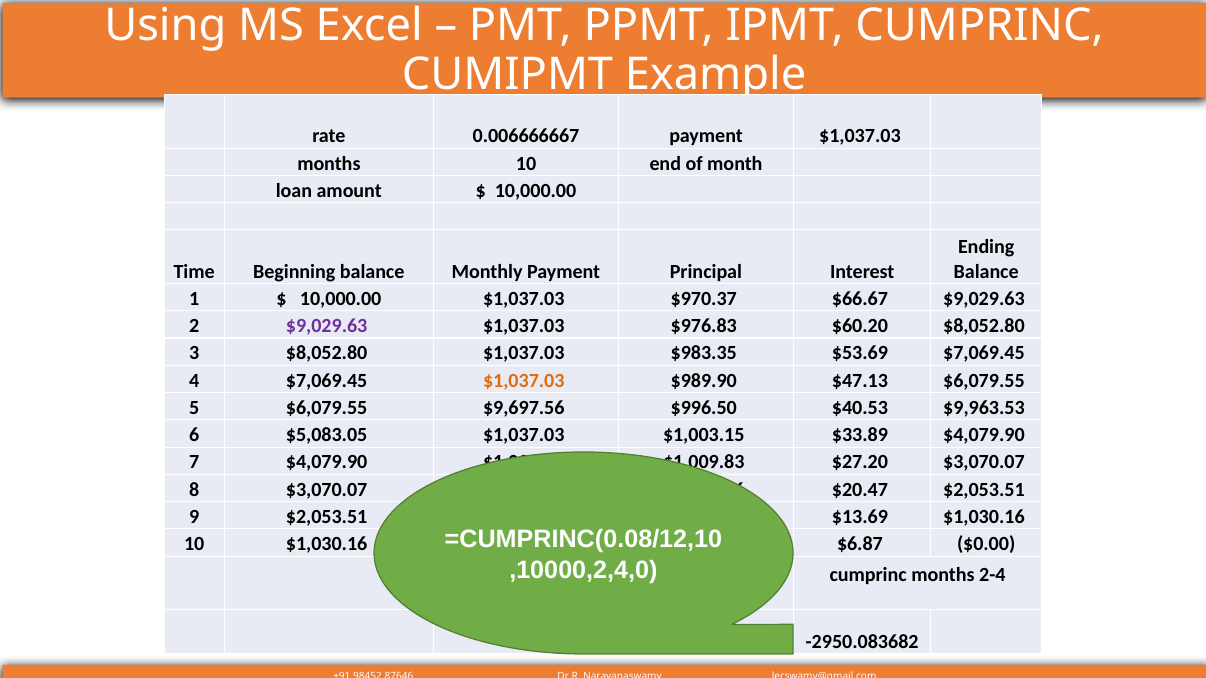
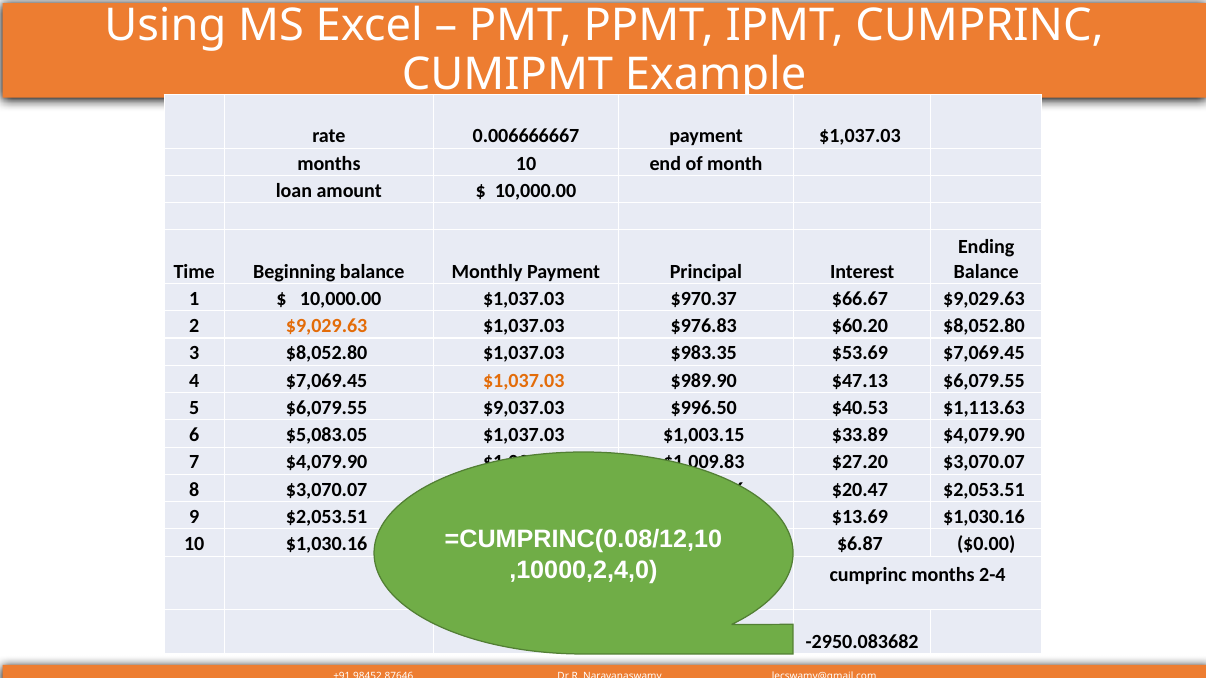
$9,029.63 at (327, 326) colour: purple -> orange
$9,697.56: $9,697.56 -> $9,037.03
$9,963.53: $9,963.53 -> $1,113.63
